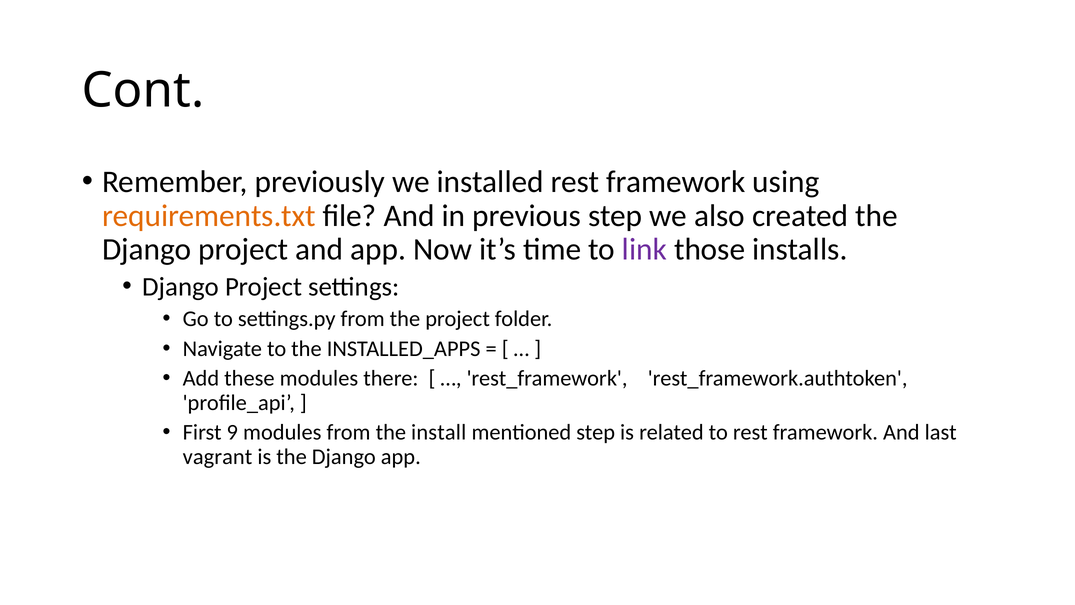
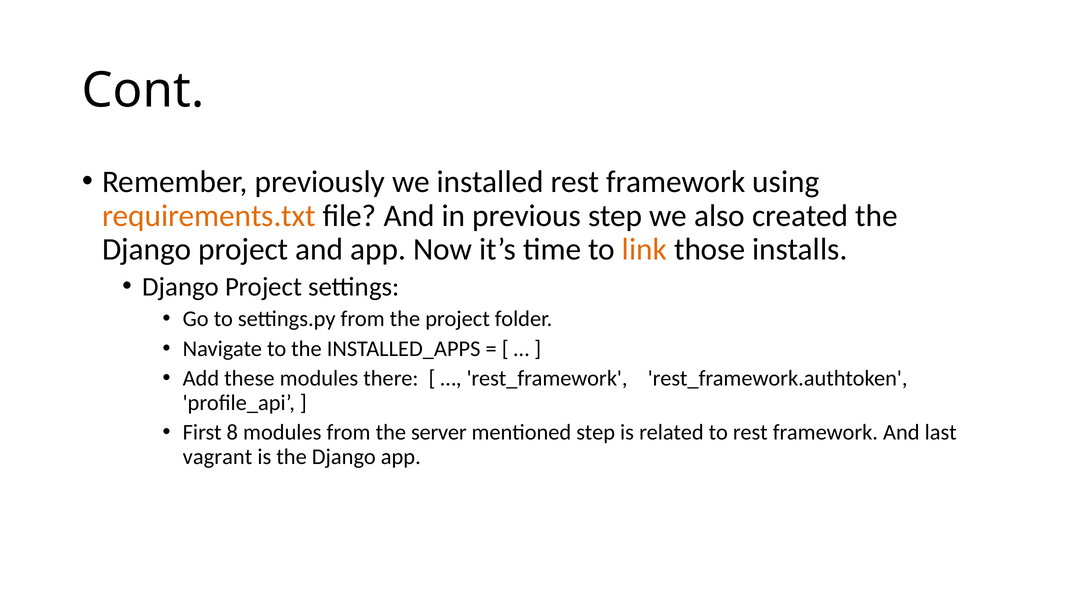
link colour: purple -> orange
9: 9 -> 8
install: install -> server
